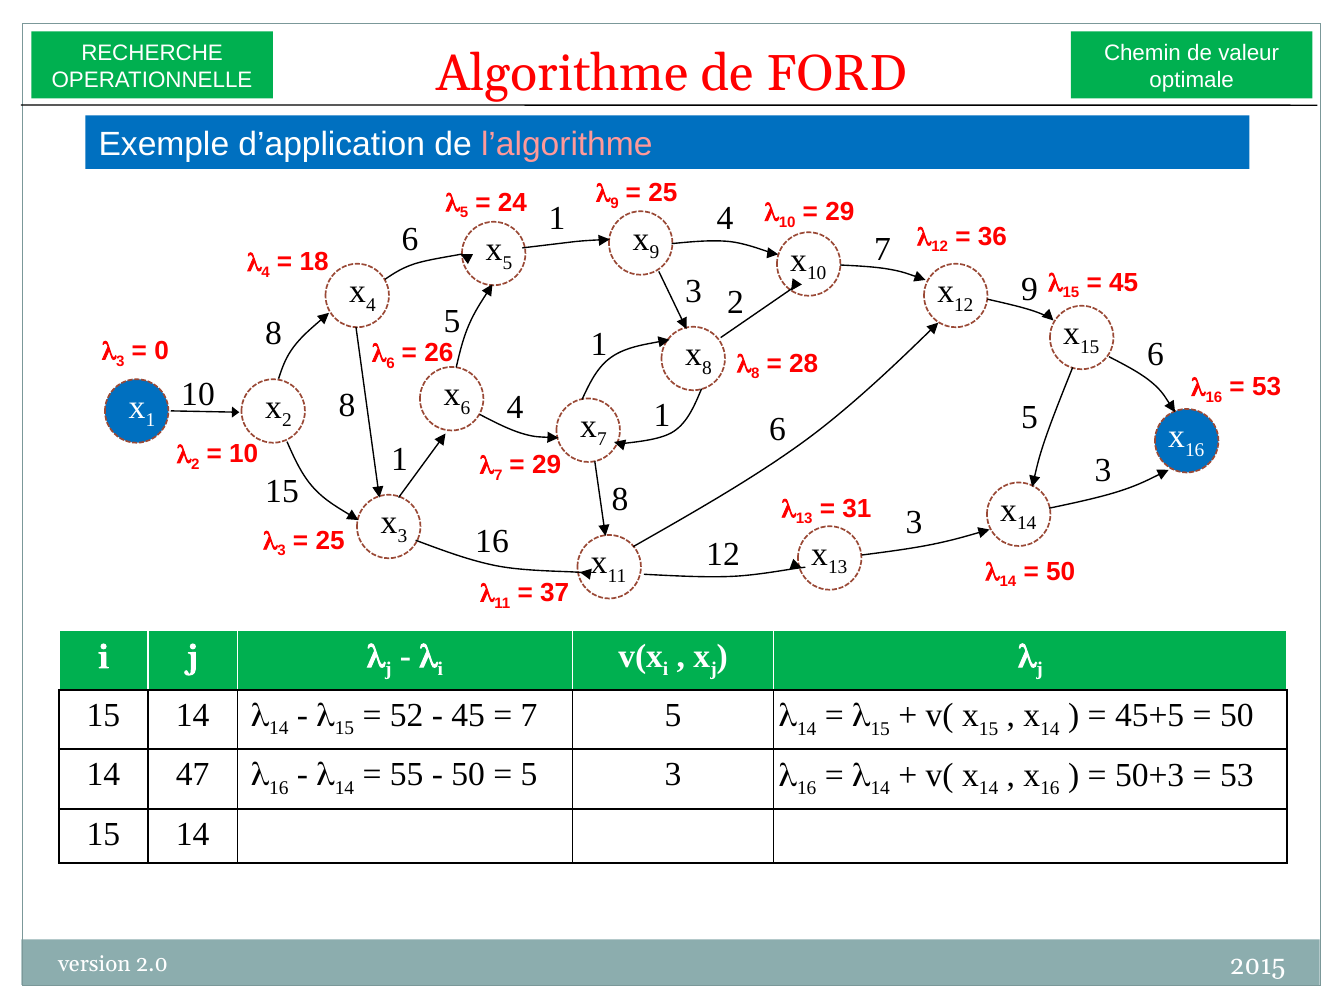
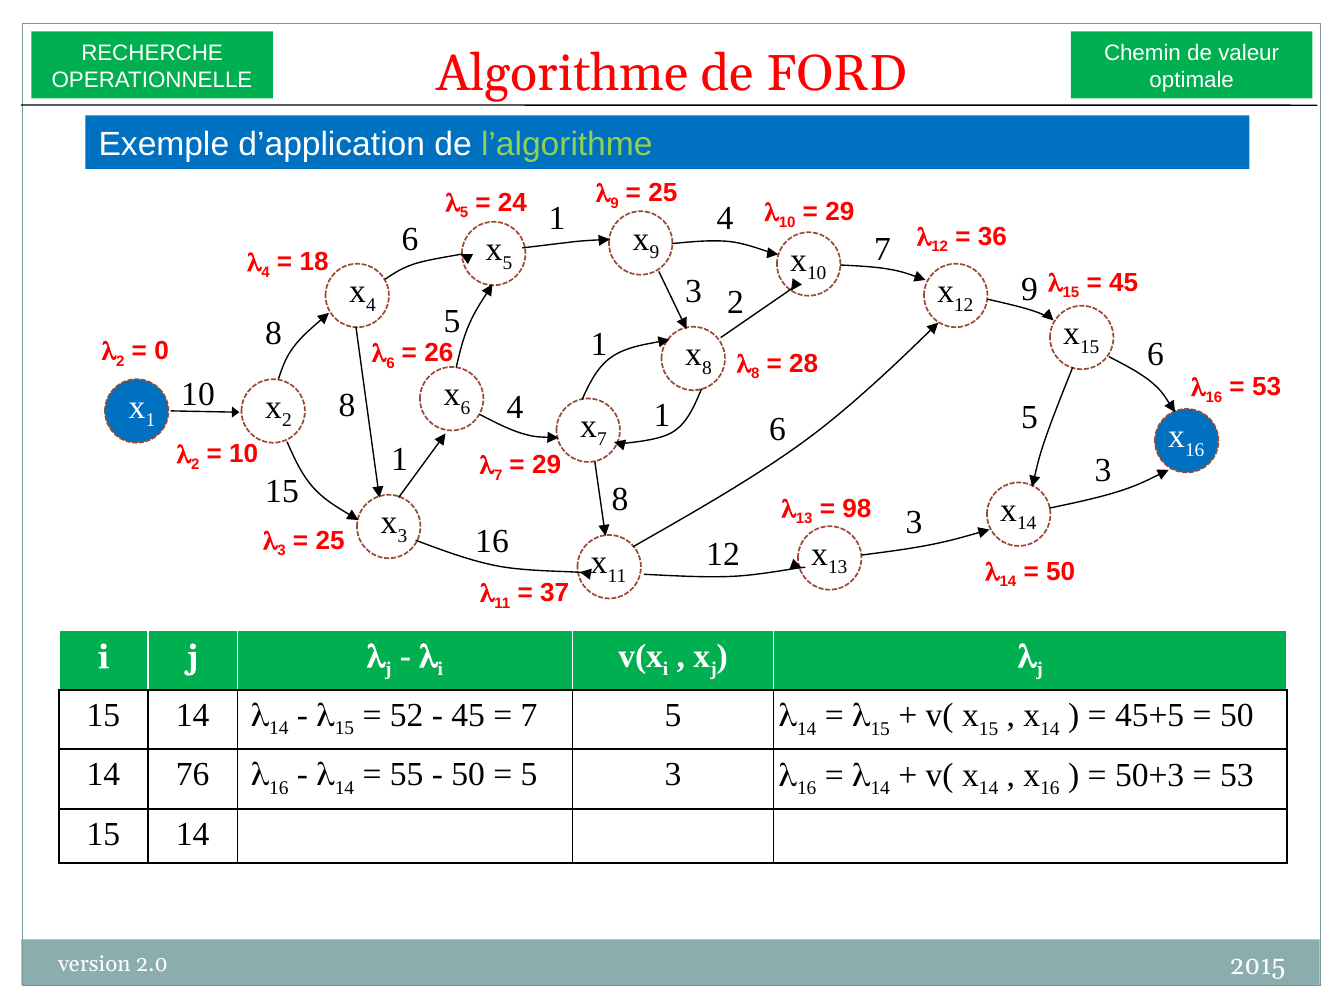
l’algorithme colour: pink -> light green
3 at (120, 361): 3 -> 2
31: 31 -> 98
47: 47 -> 76
